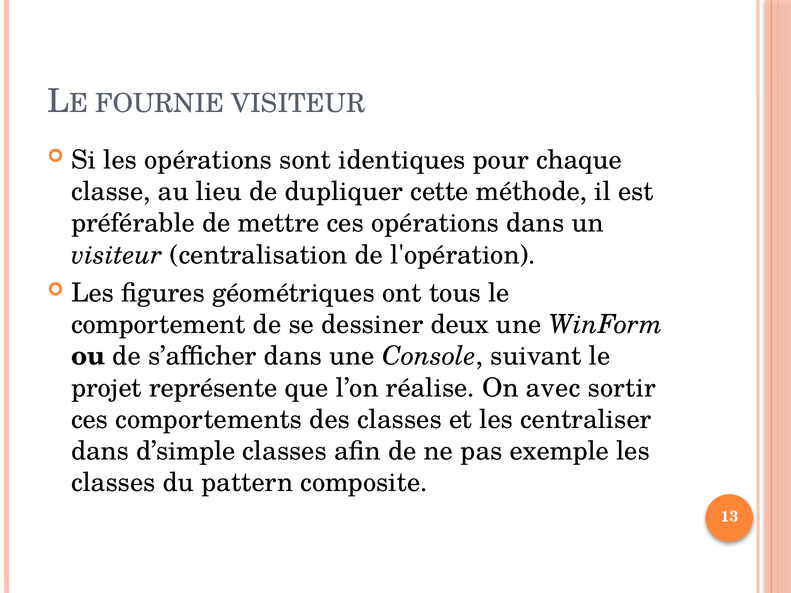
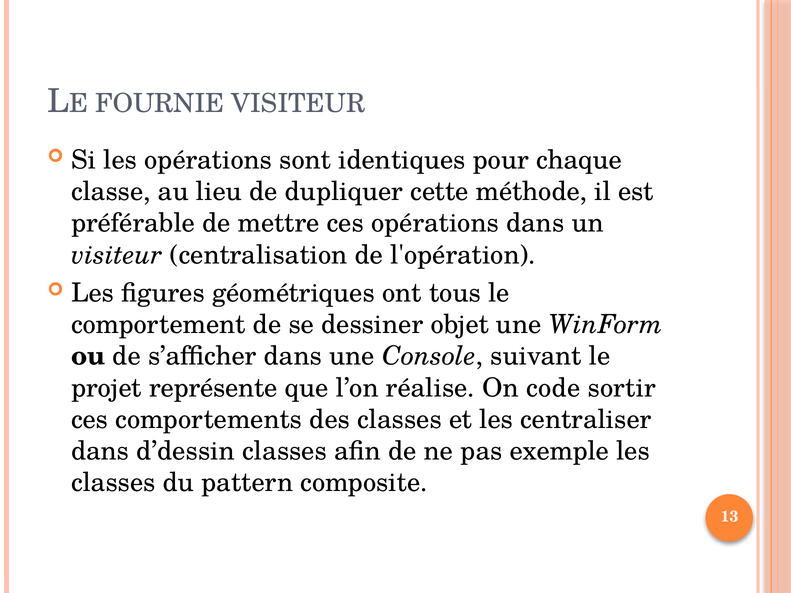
deux: deux -> objet
avec: avec -> code
d’simple: d’simple -> d’dessin
